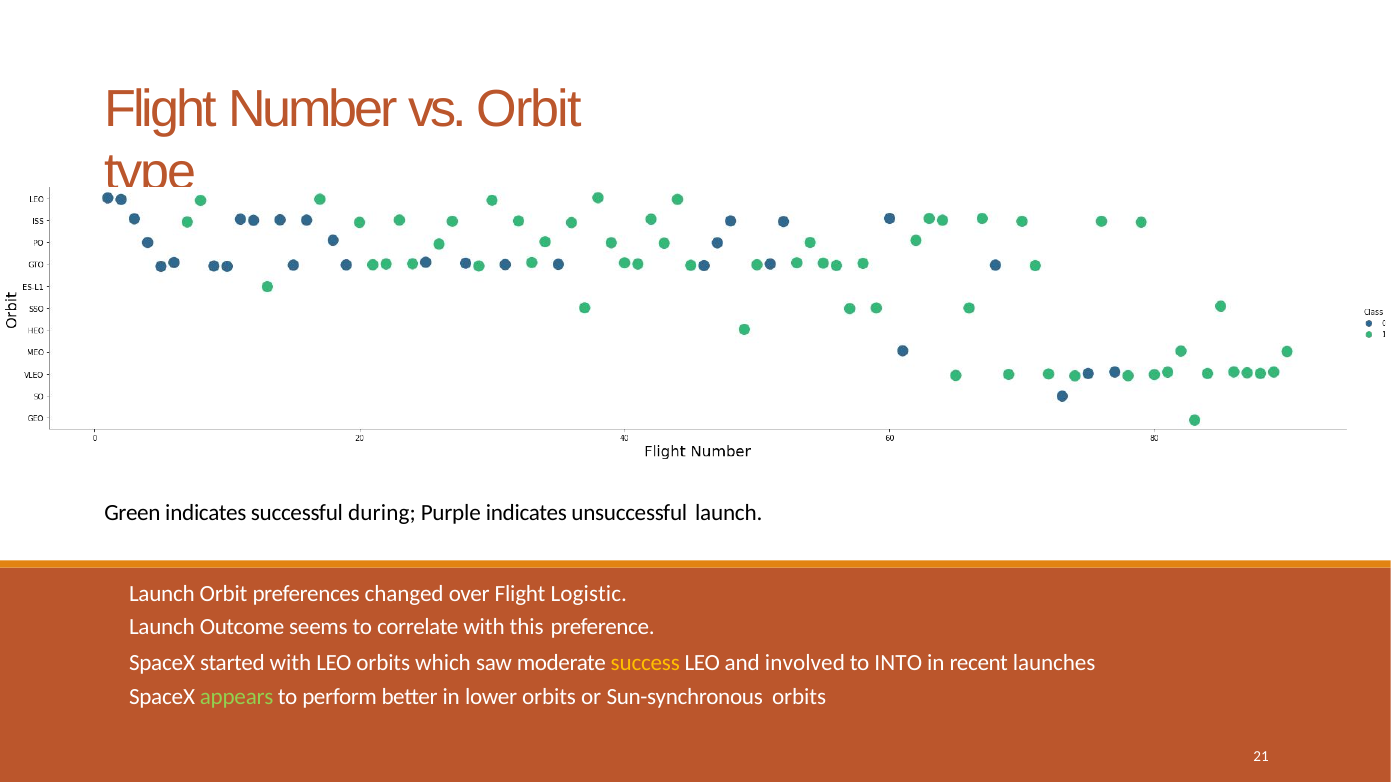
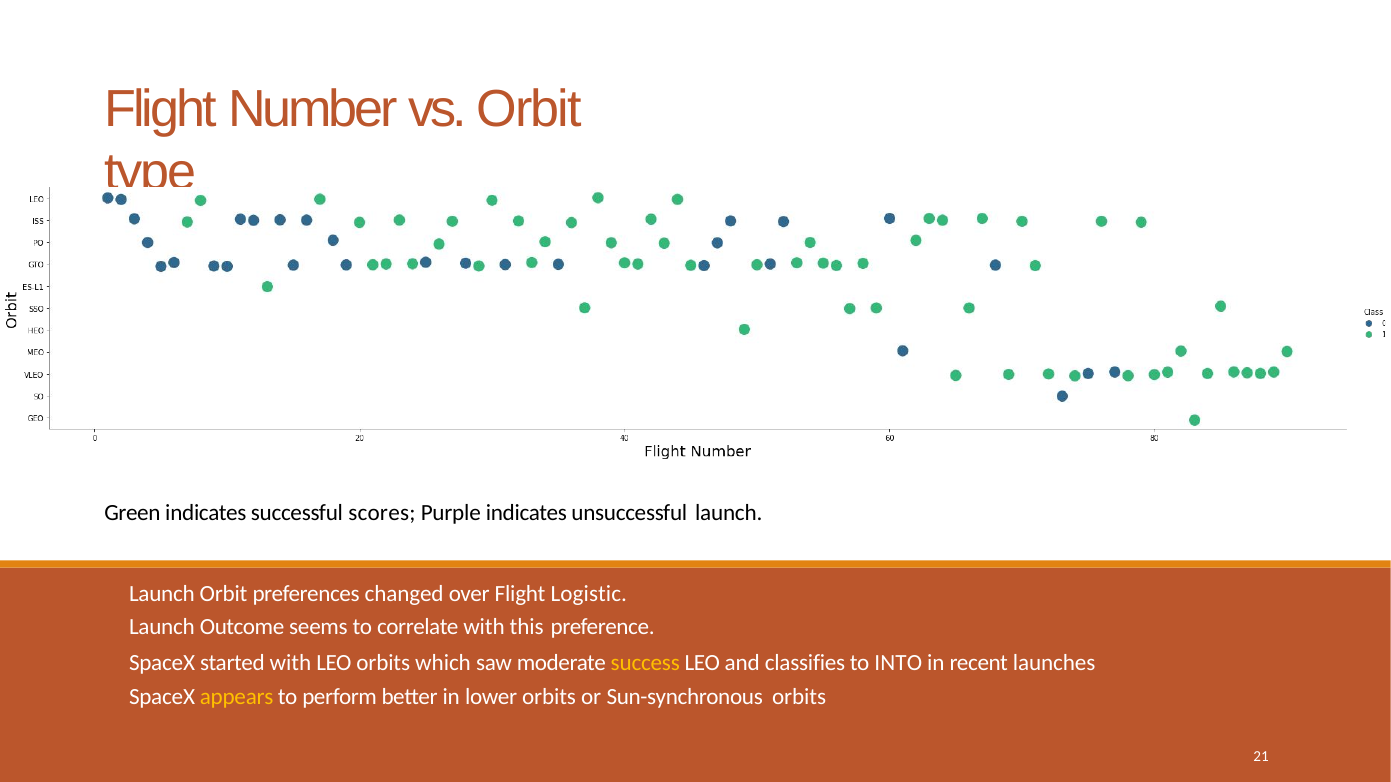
during: during -> scores
involved: involved -> classifies
appears colour: light green -> yellow
